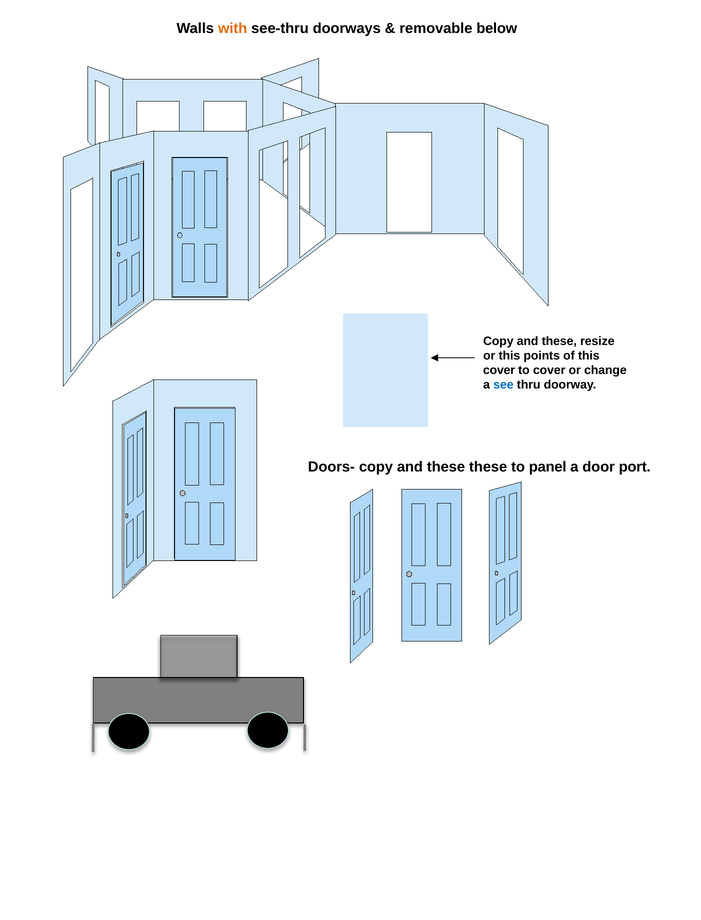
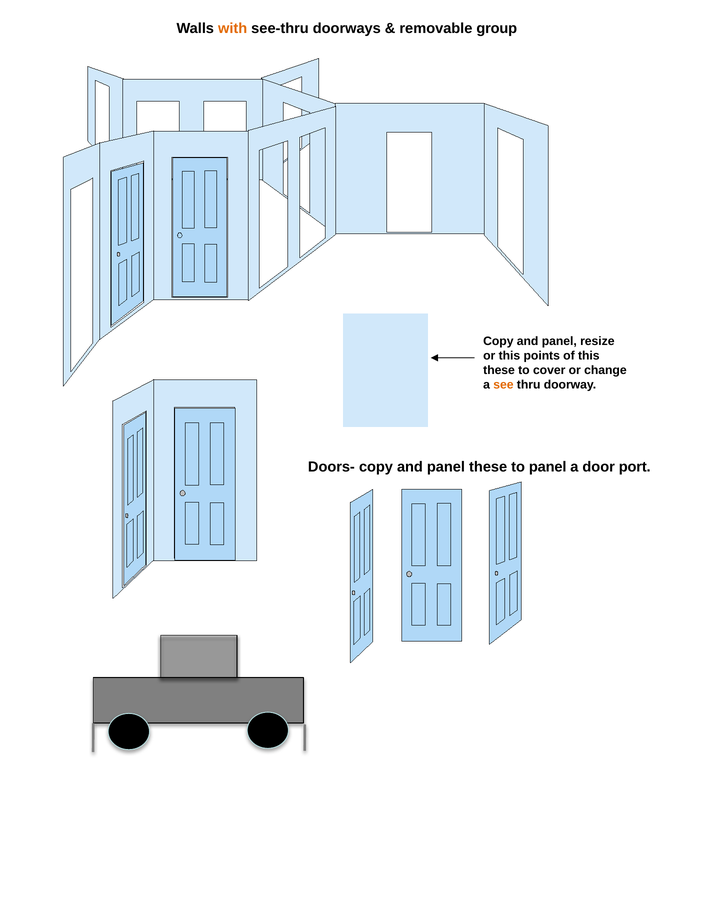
below: below -> group
these at (559, 341): these -> panel
cover at (499, 370): cover -> these
see colour: blue -> orange
Doors- copy and these: these -> panel
